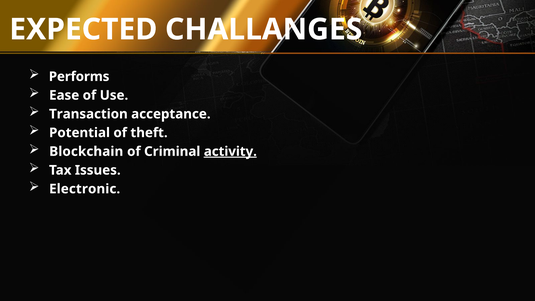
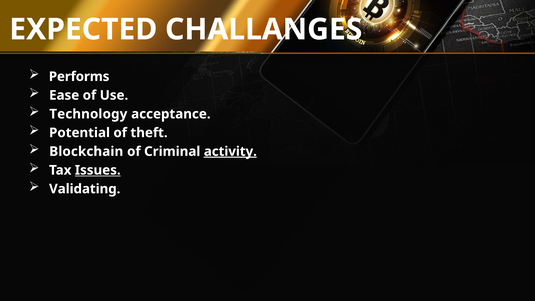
Transaction: Transaction -> Technology
Issues underline: none -> present
Electronic: Electronic -> Validating
